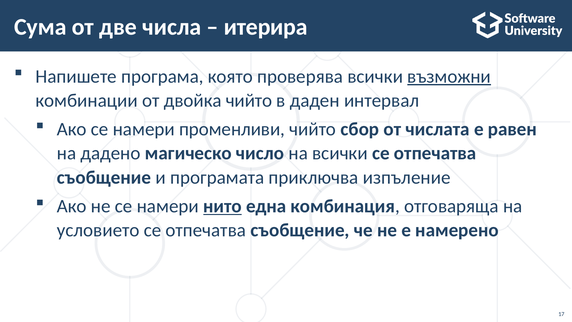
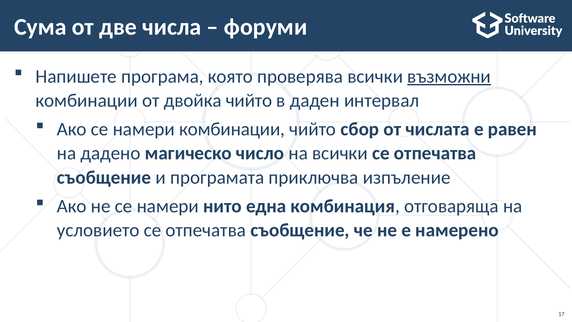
итерира: итерира -> форуми
намери променливи: променливи -> комбинации
нито underline: present -> none
